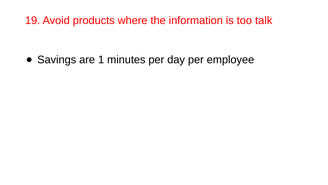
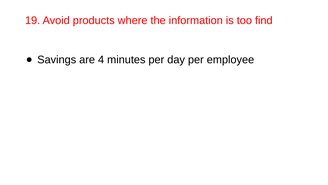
talk: talk -> find
1: 1 -> 4
